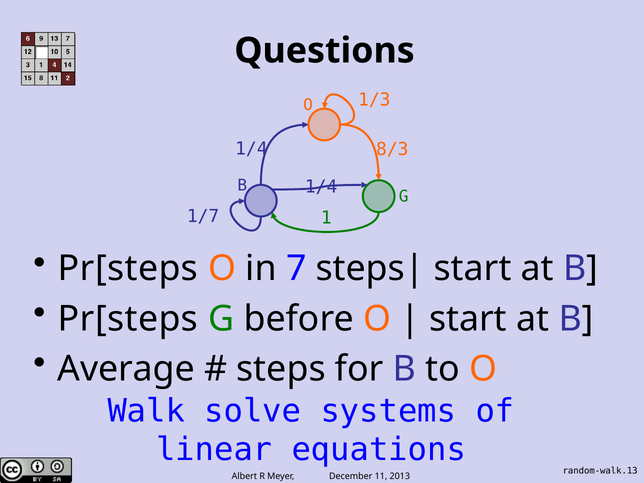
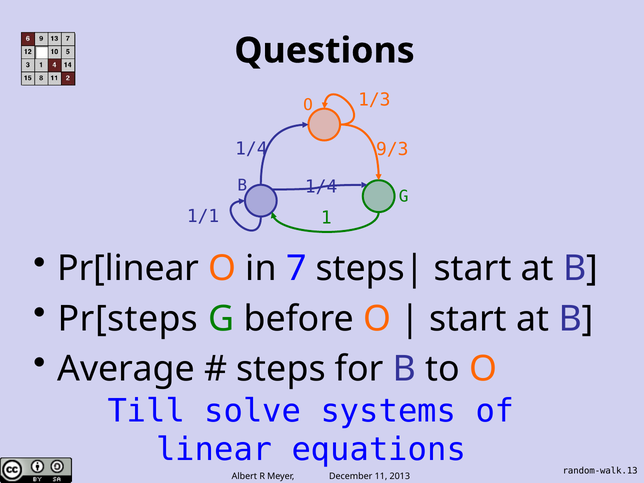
8/3: 8/3 -> 9/3
1/7: 1/7 -> 1/1
Pr[steps at (128, 269): Pr[steps -> Pr[linear
Walk: Walk -> Till
